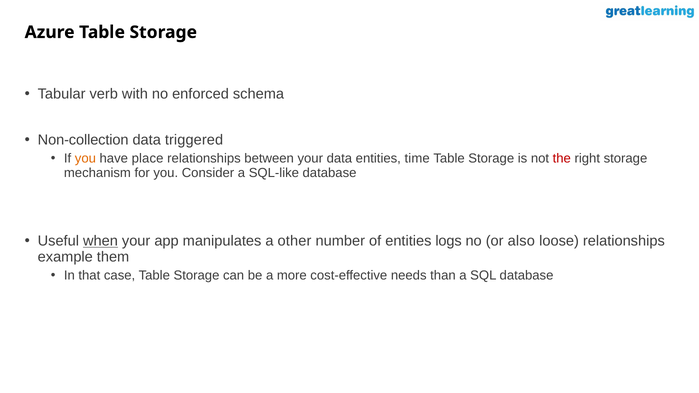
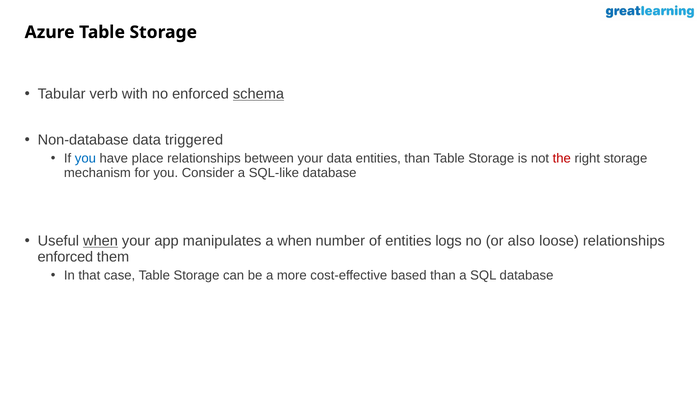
schema underline: none -> present
Non-collection: Non-collection -> Non-database
you at (85, 159) colour: orange -> blue
entities time: time -> than
a other: other -> when
example at (65, 257): example -> enforced
needs: needs -> based
